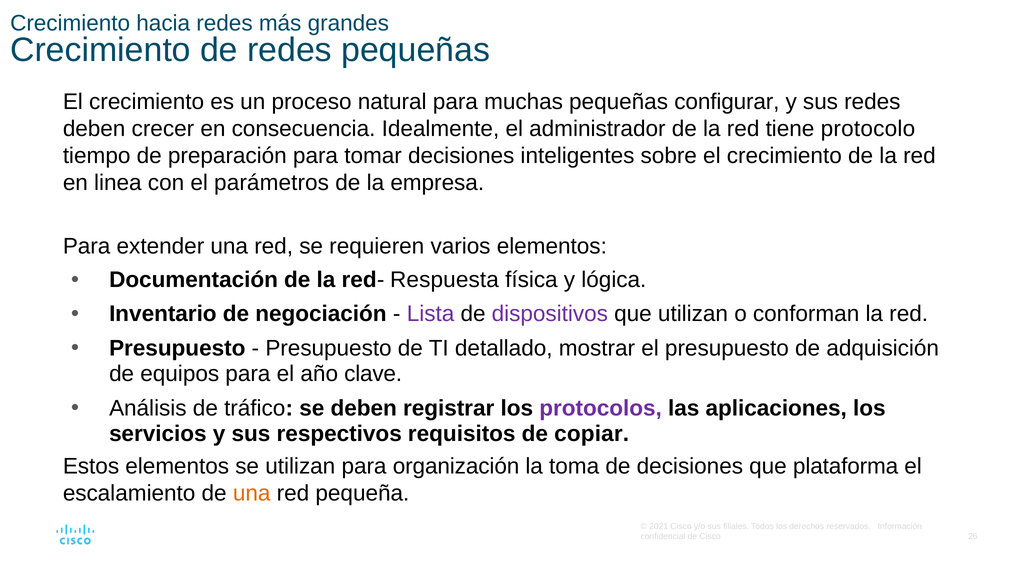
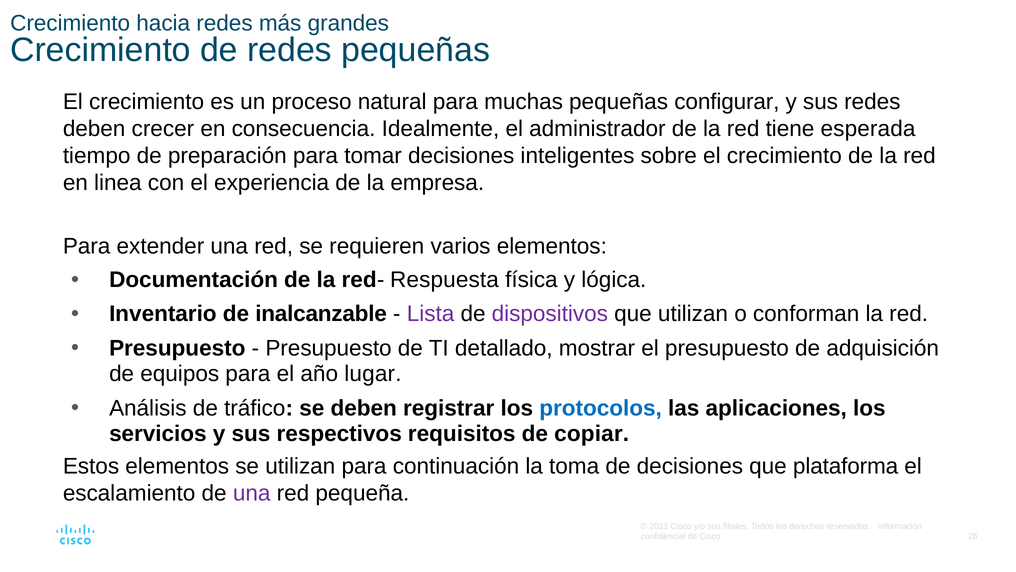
protocolo: protocolo -> esperada
parámetros: parámetros -> experiencia
negociación: negociación -> inalcanzable
clave: clave -> lugar
protocolos colour: purple -> blue
organización: organización -> continuación
una at (252, 493) colour: orange -> purple
